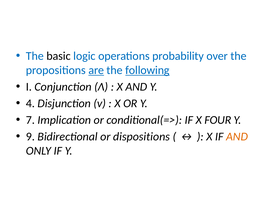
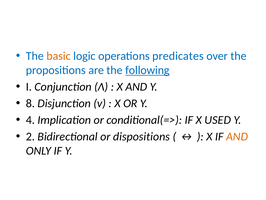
basic colour: black -> orange
probability: probability -> predicates
are underline: present -> none
4: 4 -> 8
7: 7 -> 4
FOUR: FOUR -> USED
9: 9 -> 2
